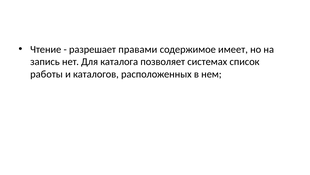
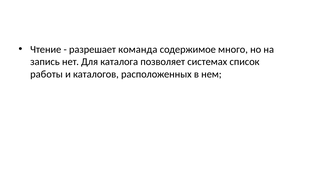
правами: правами -> команда
имеет: имеет -> много
